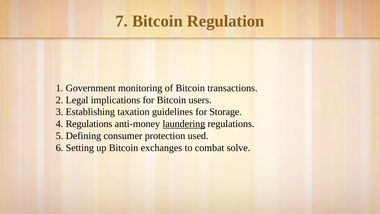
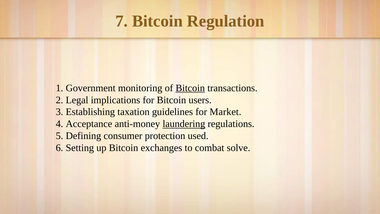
Bitcoin at (190, 88) underline: none -> present
Storage: Storage -> Market
4 Regulations: Regulations -> Acceptance
